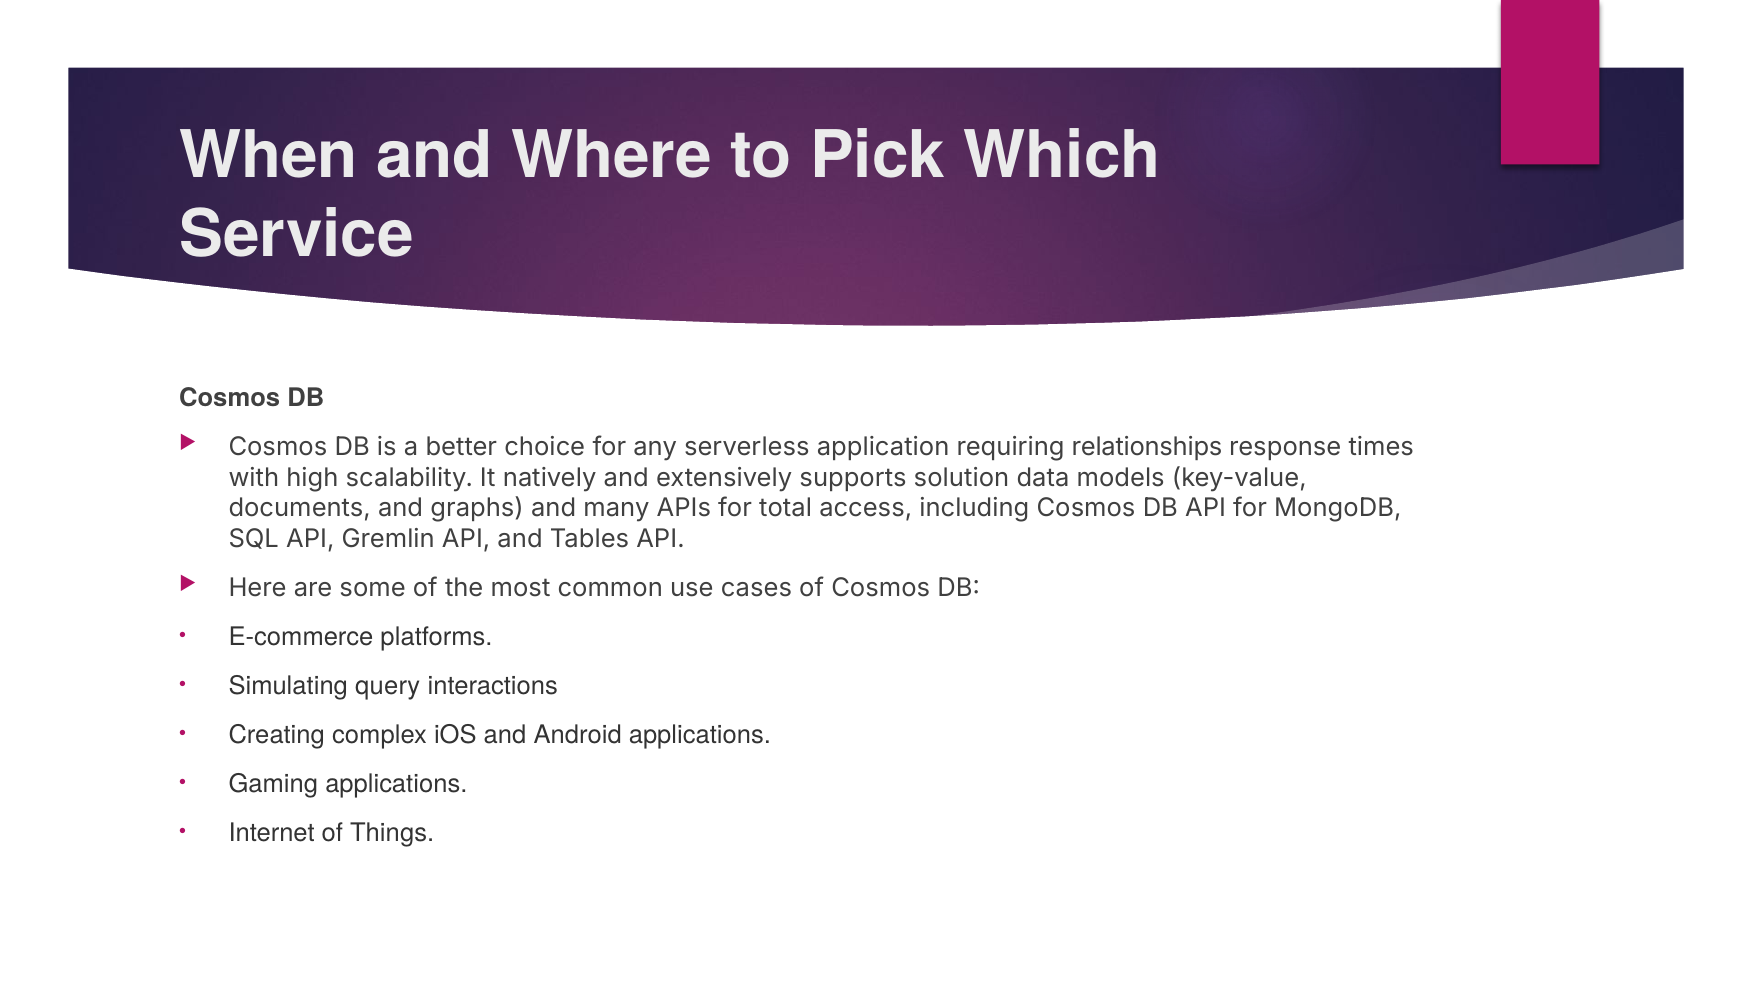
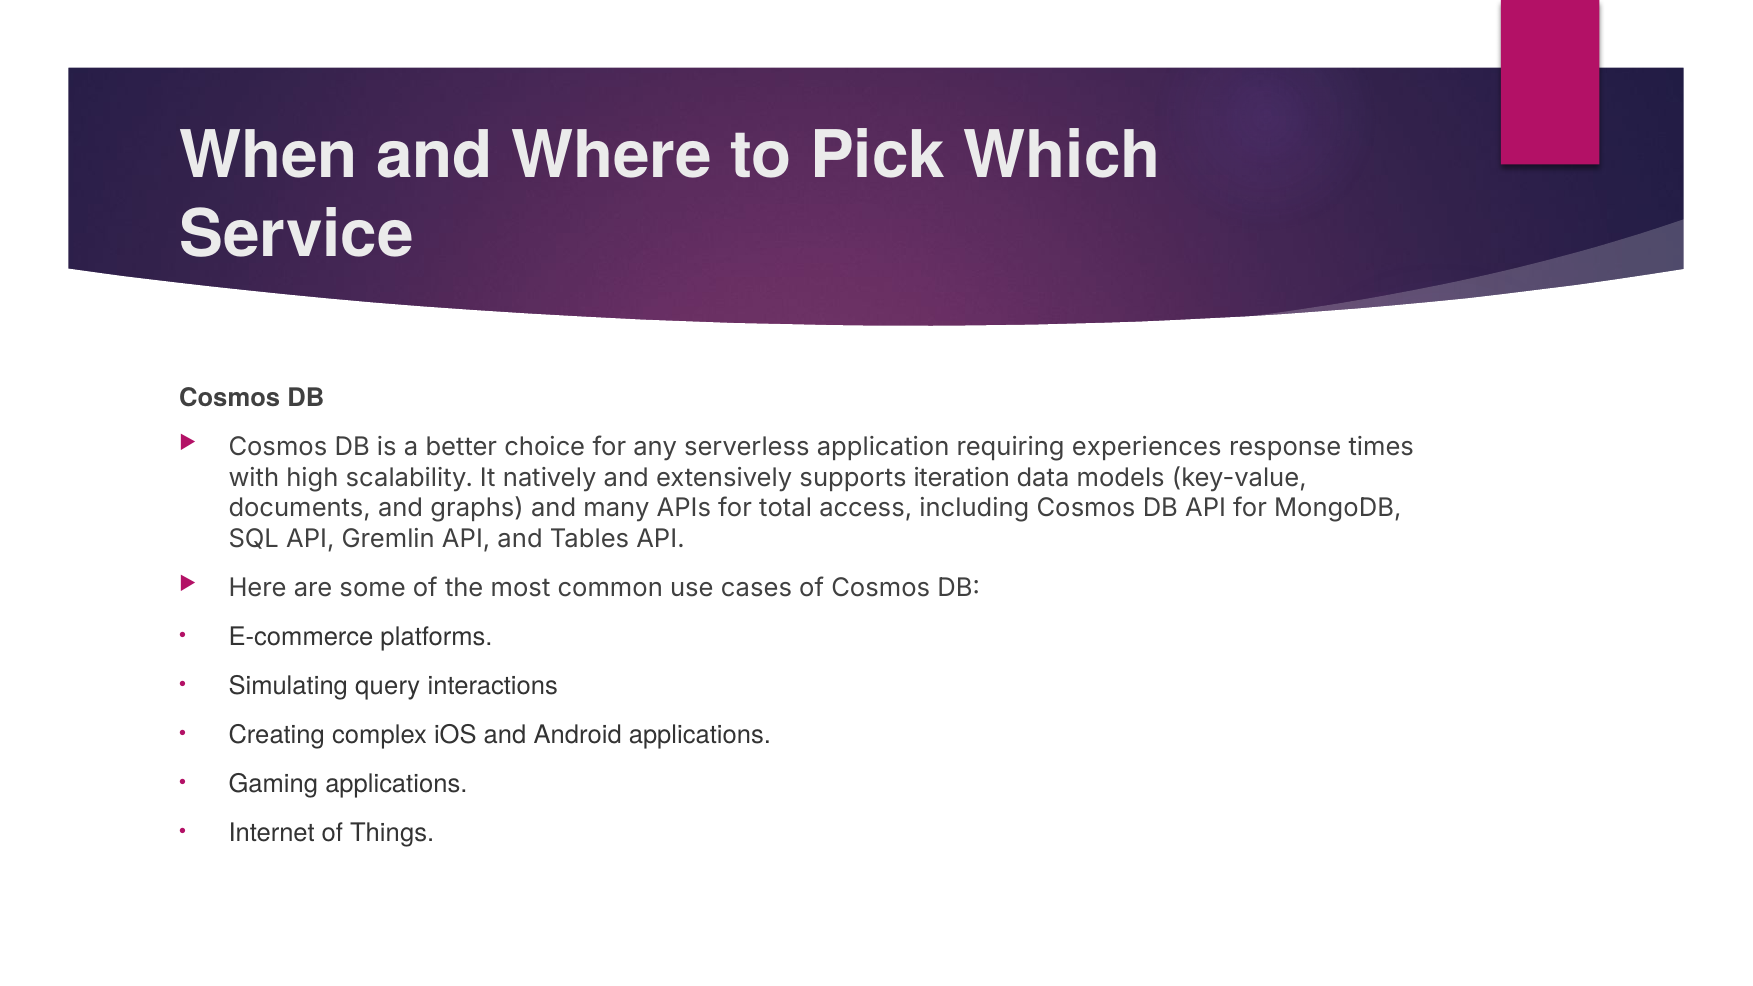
relationships: relationships -> experiences
solution: solution -> iteration
